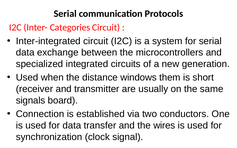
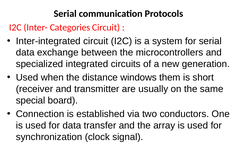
signals: signals -> special
wires: wires -> array
